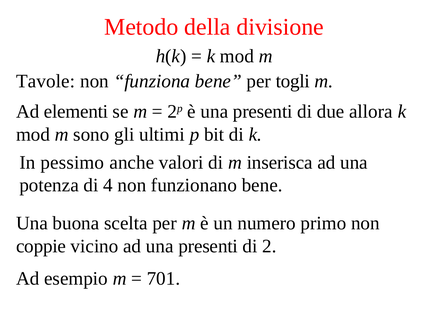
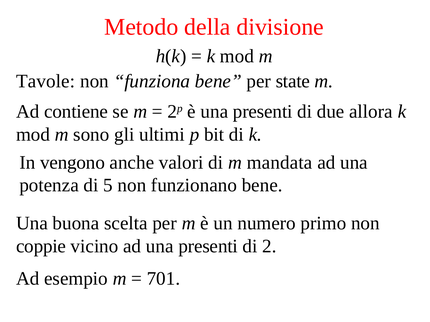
togli: togli -> state
elementi: elementi -> contiene
pessimo: pessimo -> vengono
inserisca: inserisca -> mandata
4: 4 -> 5
